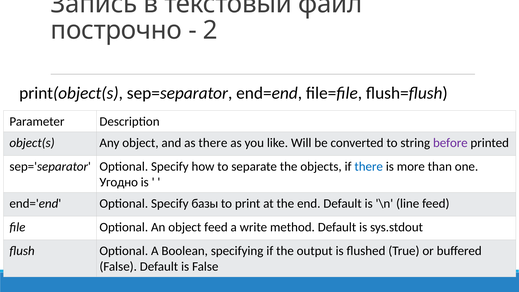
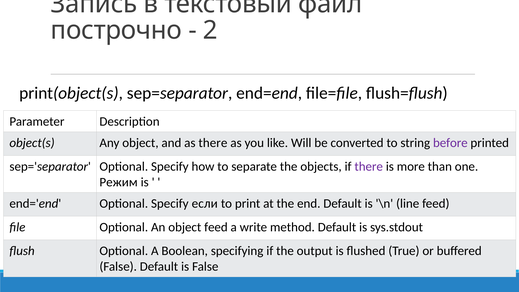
there at (369, 166) colour: blue -> purple
Угодно: Угодно -> Режим
базы: базы -> если
